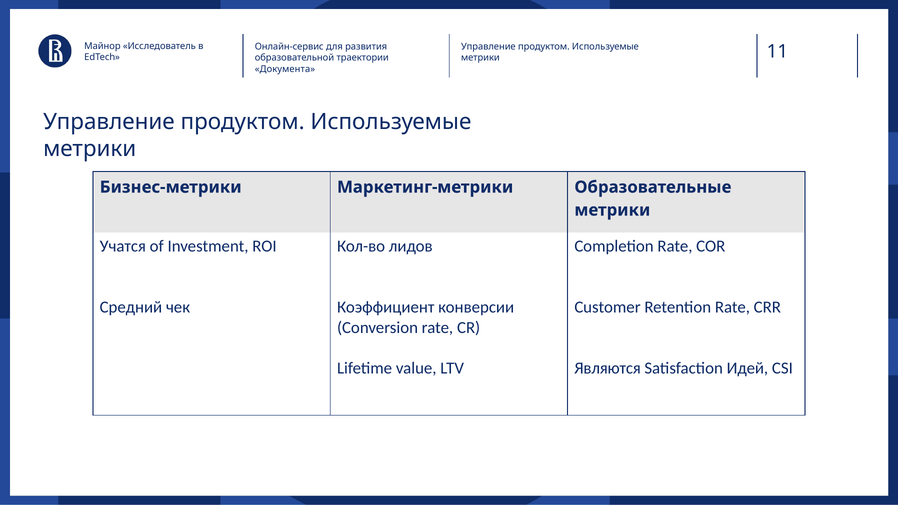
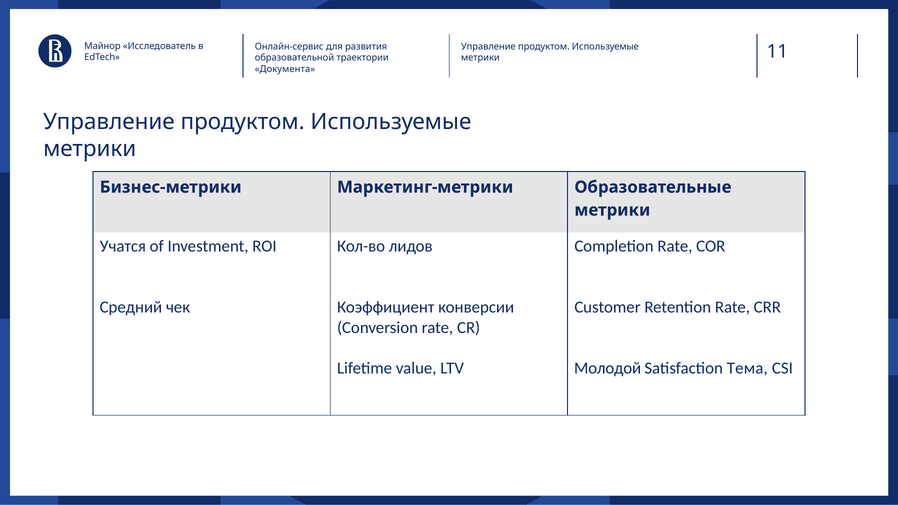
Являются: Являются -> Молодой
Идей: Идей -> Тема
